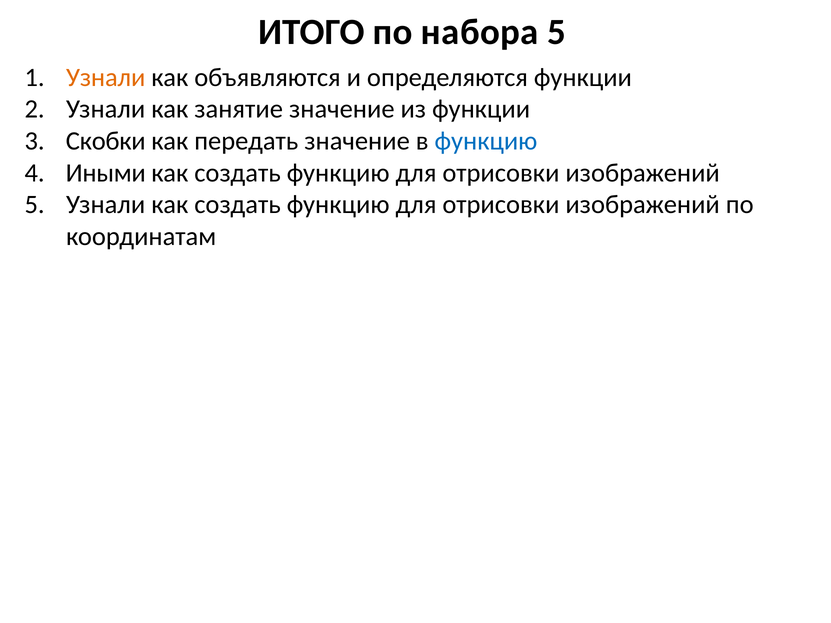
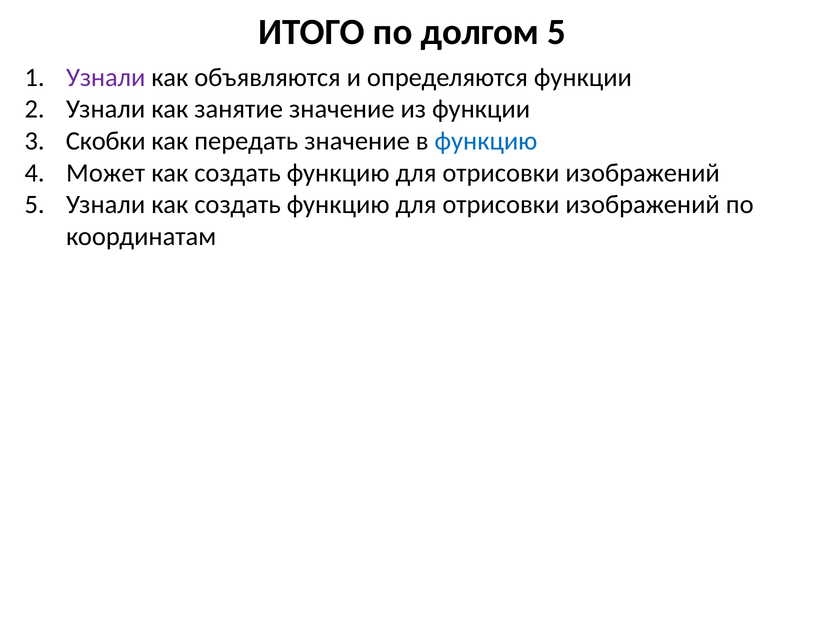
набора: набора -> долгом
Узнали at (106, 77) colour: orange -> purple
Иными: Иными -> Может
